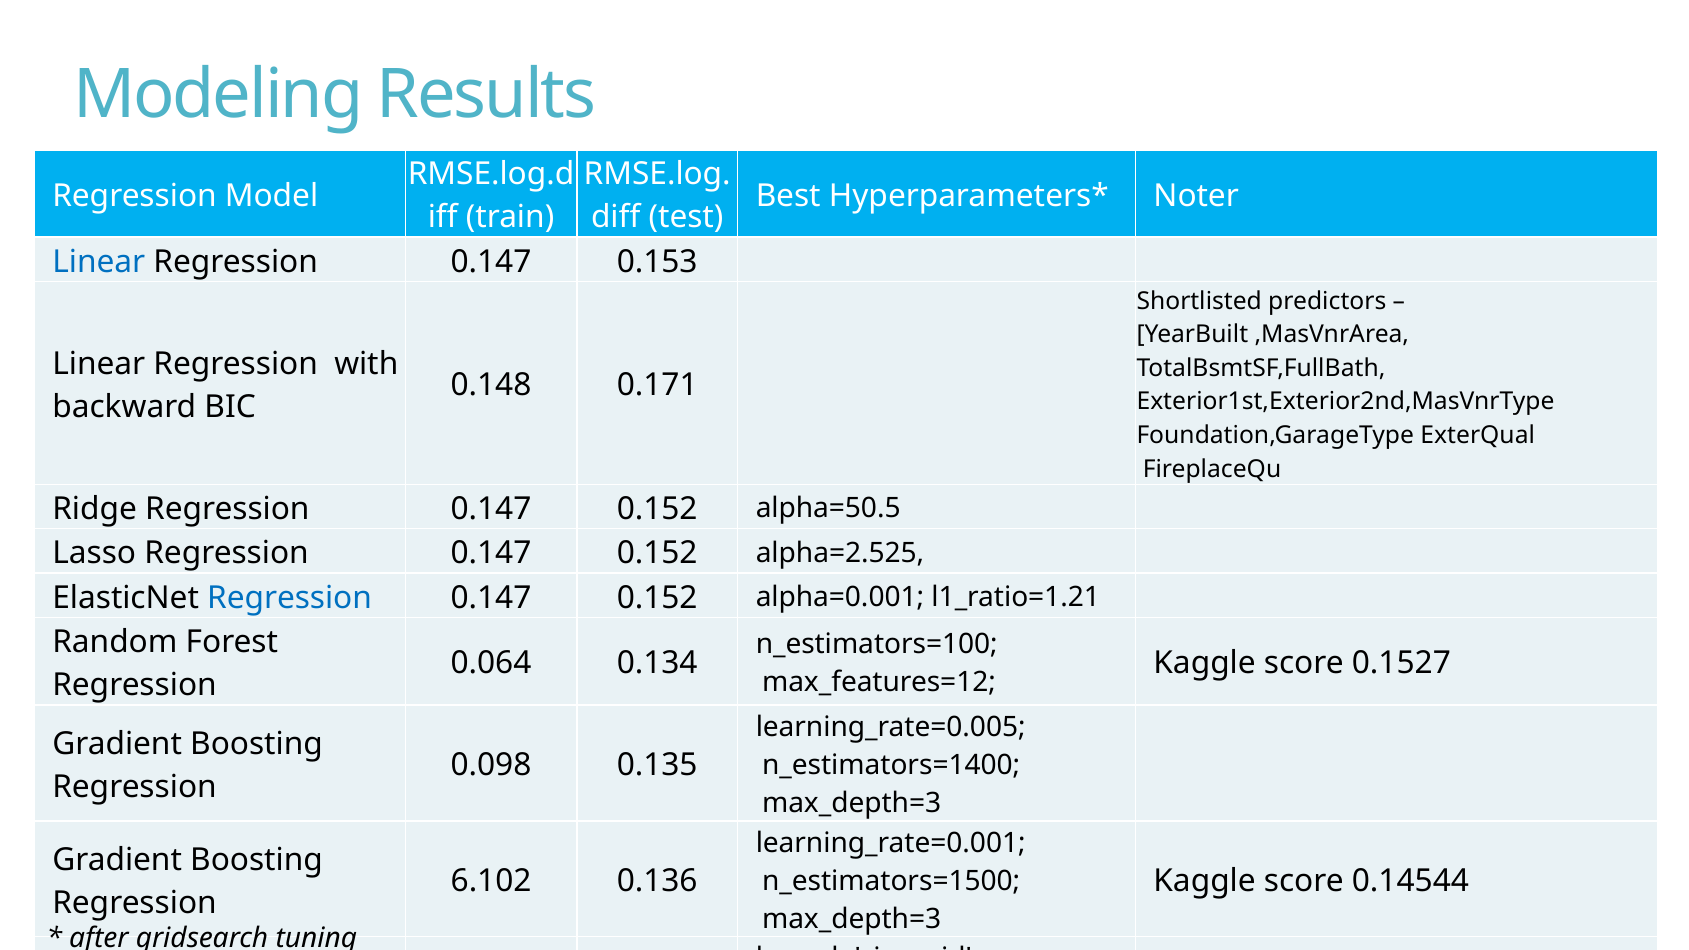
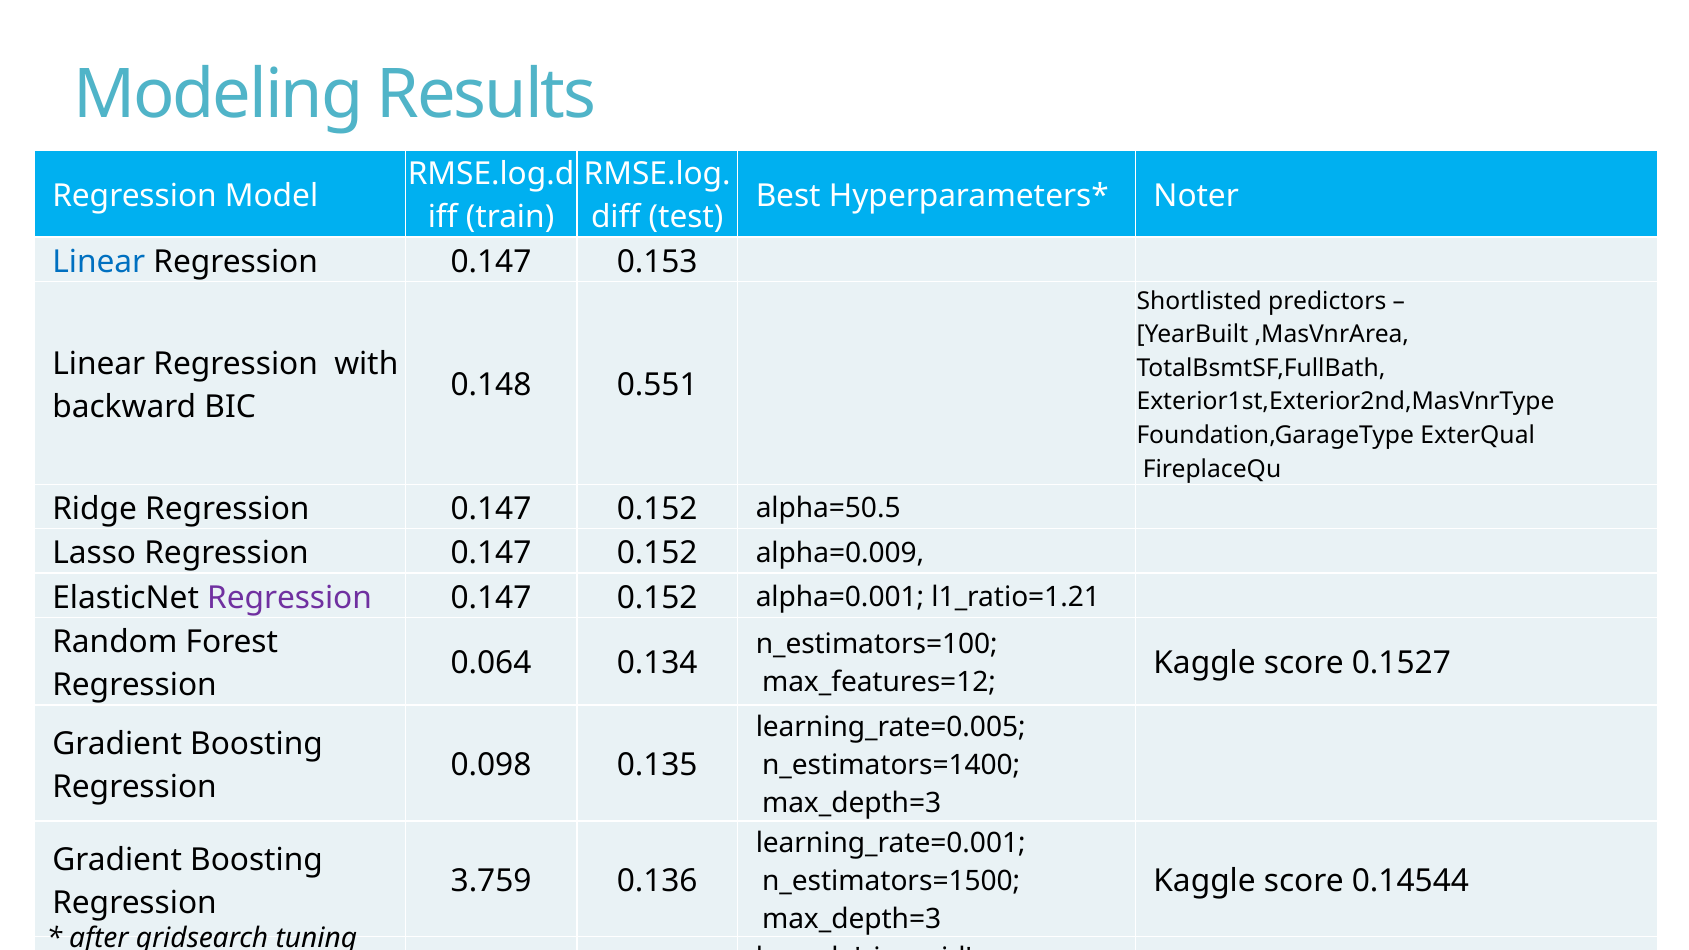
0.171: 0.171 -> 0.551
alpha=2.525: alpha=2.525 -> alpha=0.009
Regression at (290, 598) colour: blue -> purple
6.102: 6.102 -> 3.759
